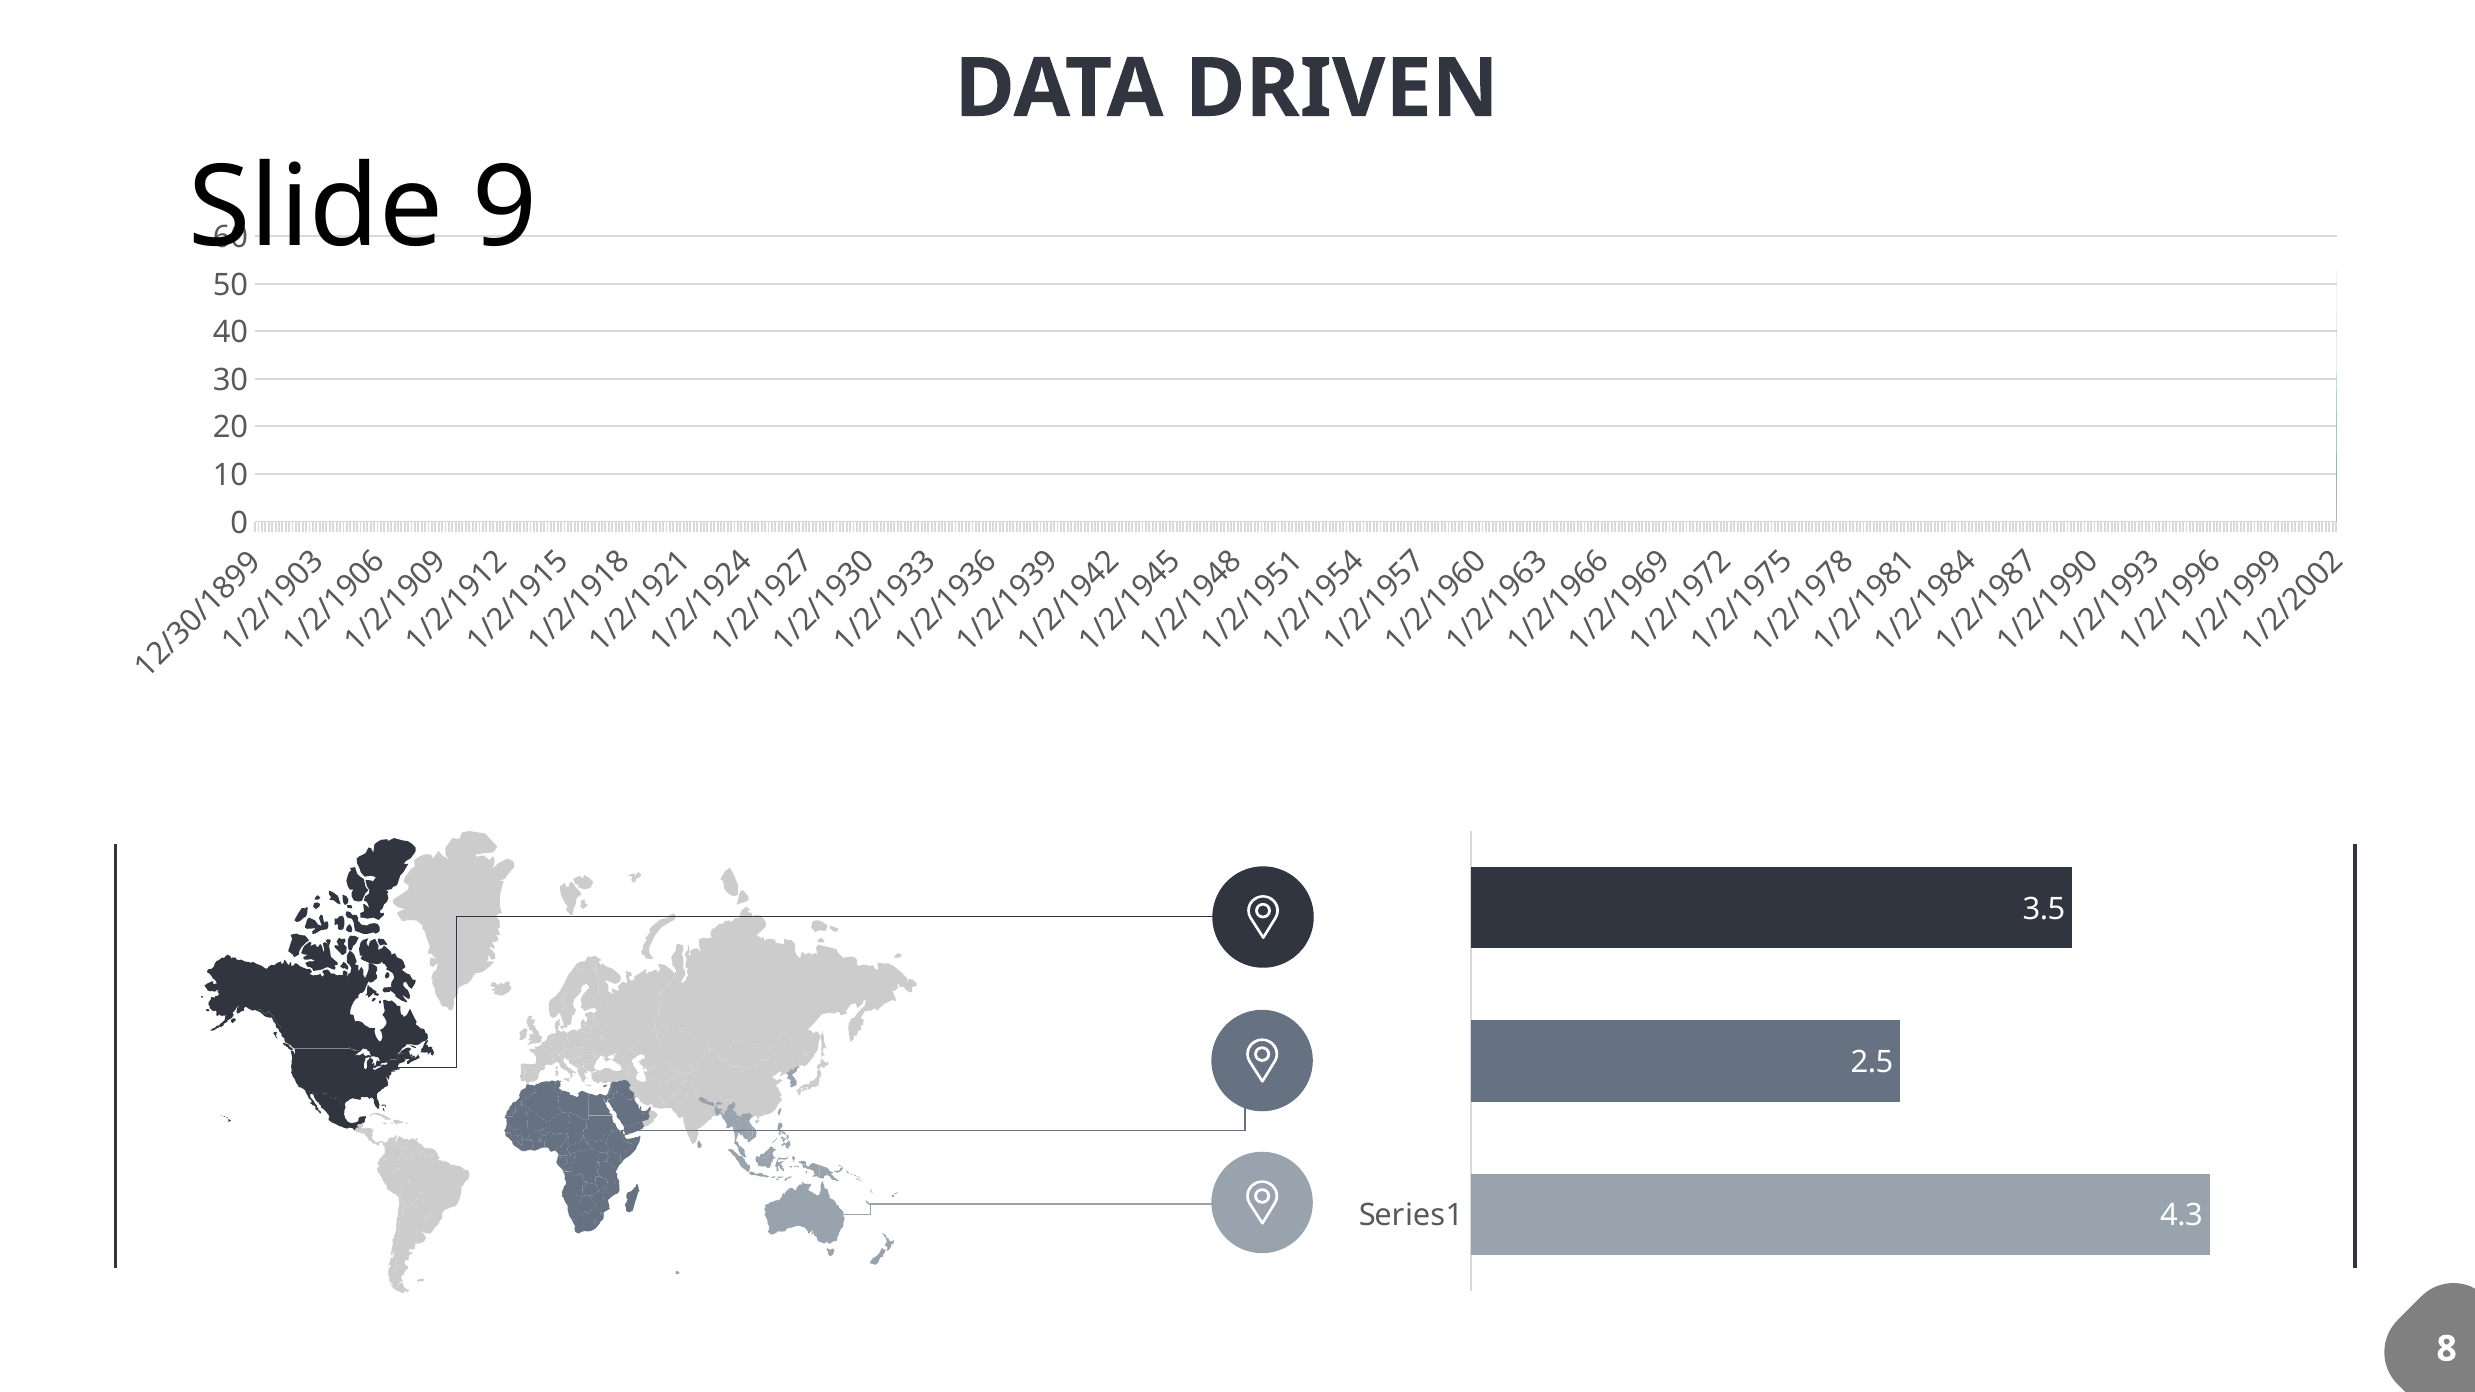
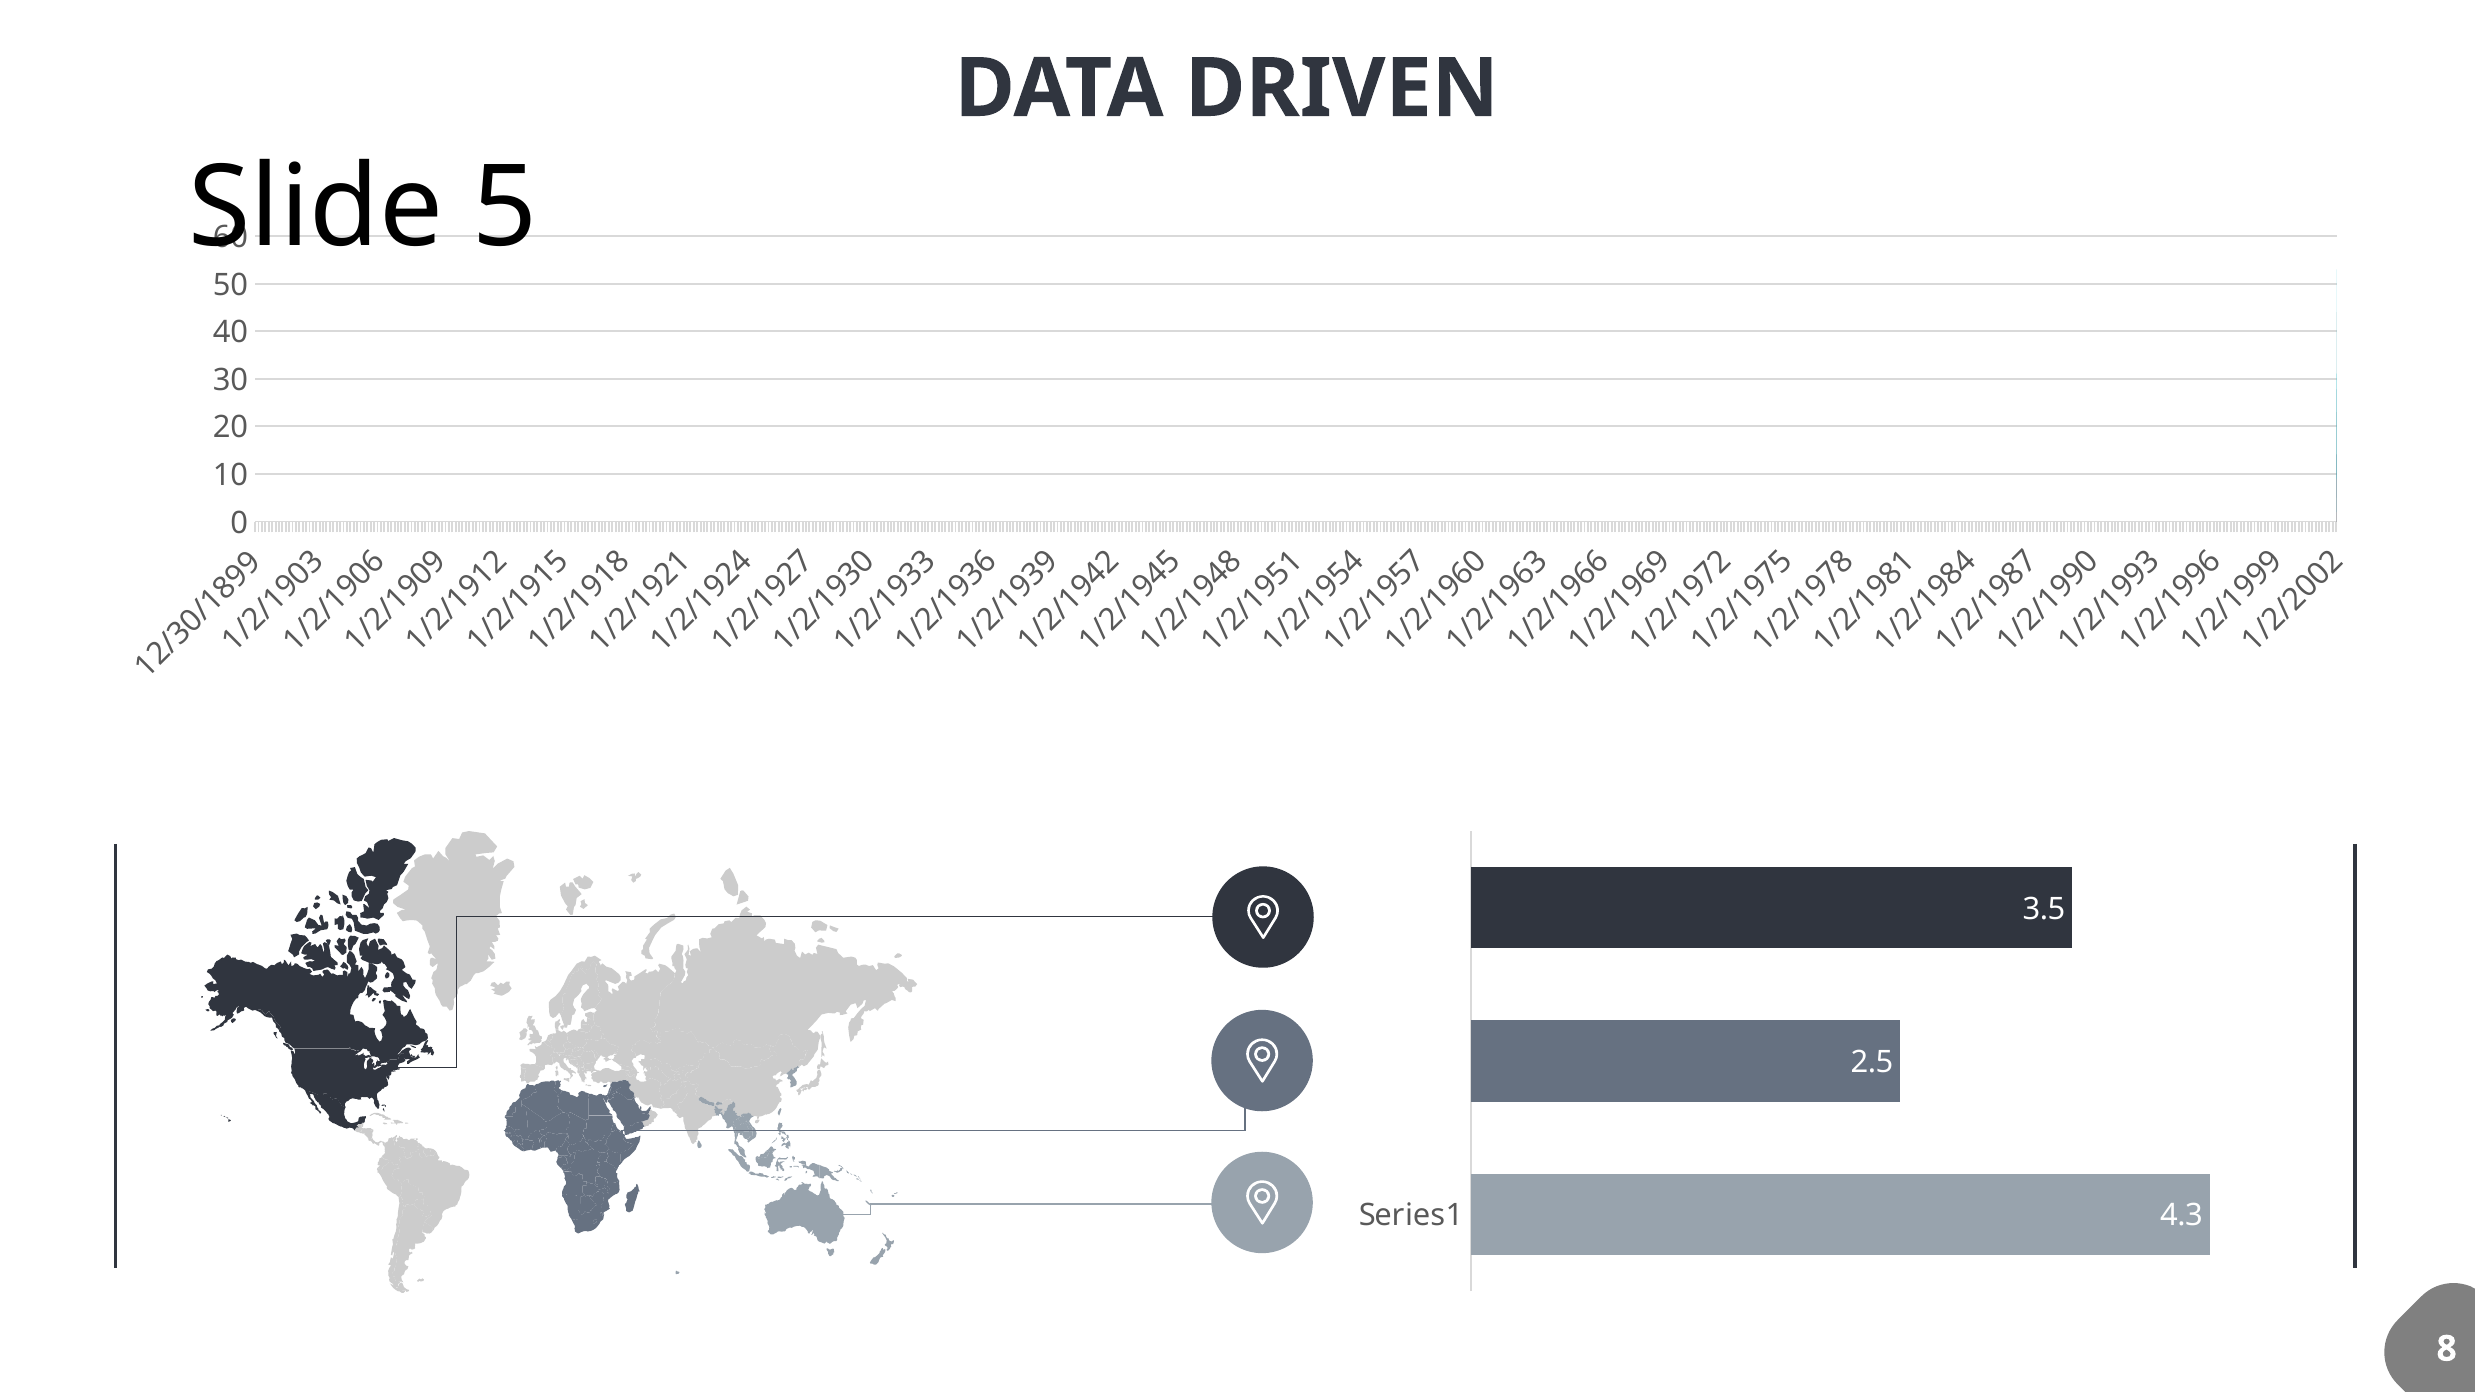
9 at (505, 208): 9 -> 5
